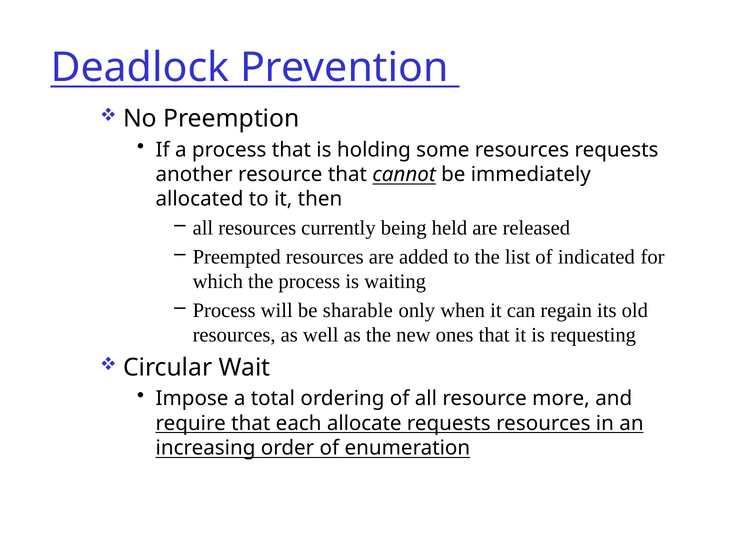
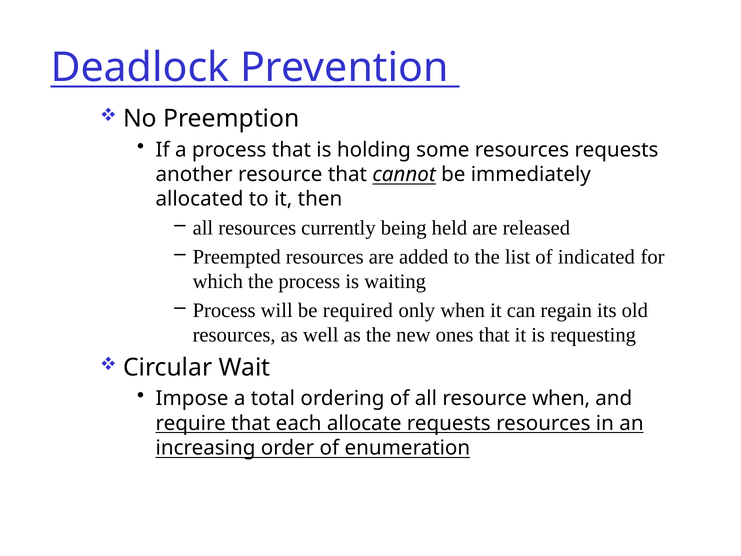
sharable: sharable -> required
resource more: more -> when
